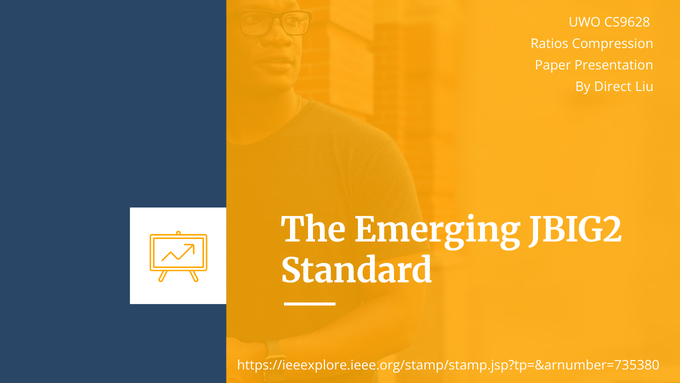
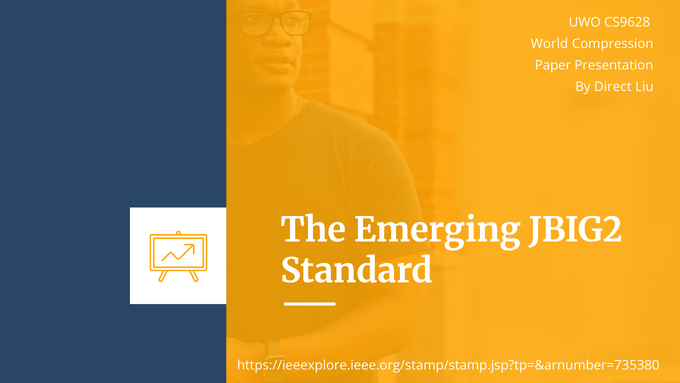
Ratios: Ratios -> World
